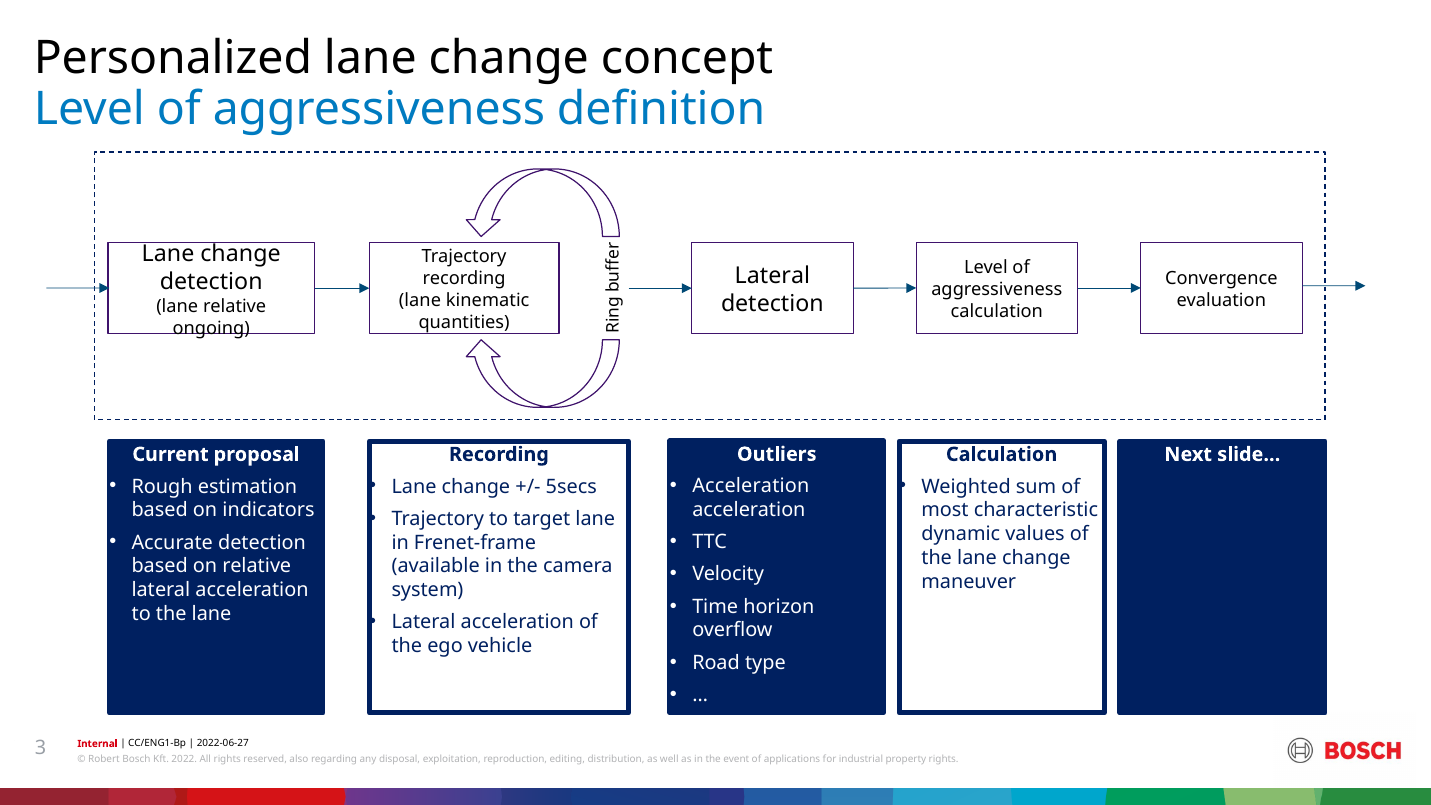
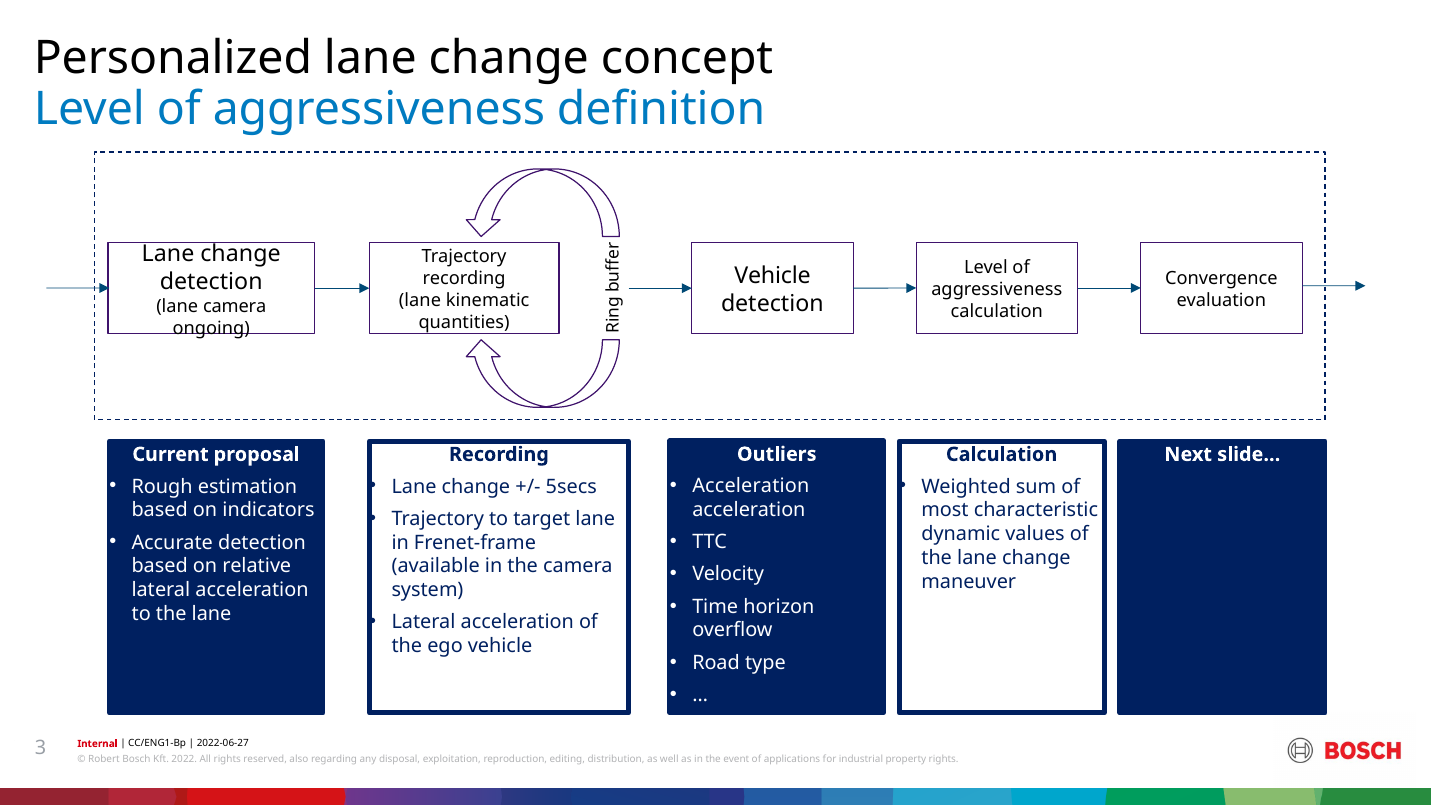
Lateral at (772, 276): Lateral -> Vehicle
lane relative: relative -> camera
